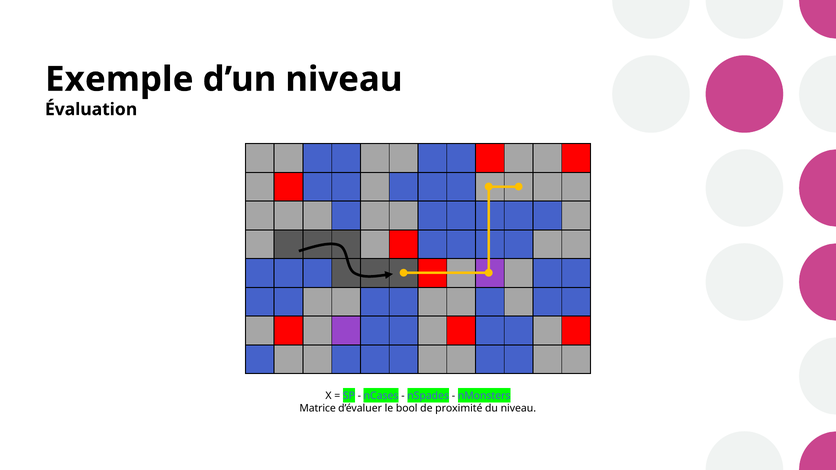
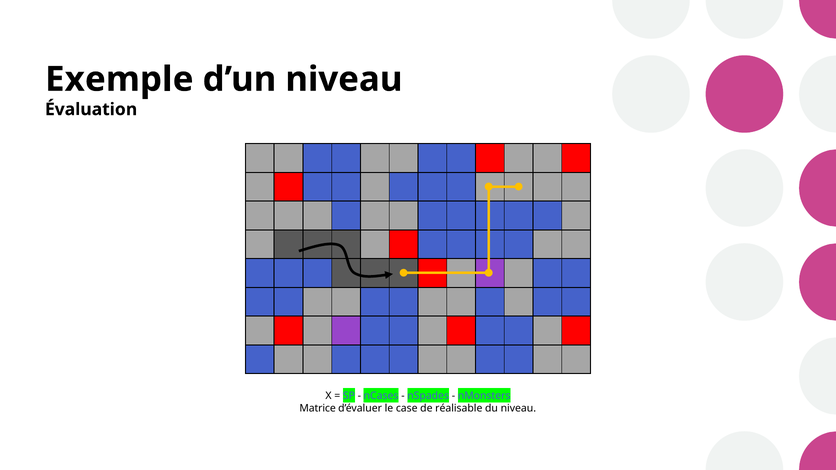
bool: bool -> case
proximité: proximité -> réalisable
